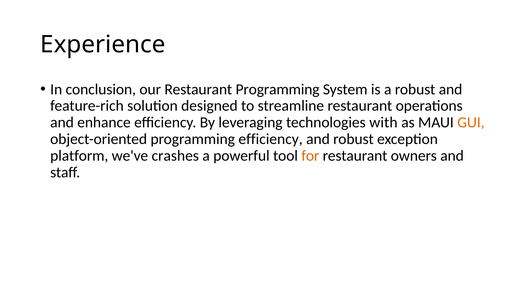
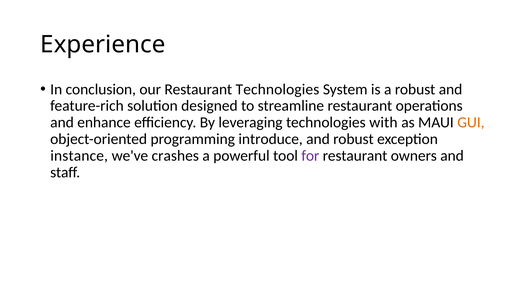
Restaurant Programming: Programming -> Technologies
programming efficiency: efficiency -> introduce
platform: platform -> instance
for colour: orange -> purple
